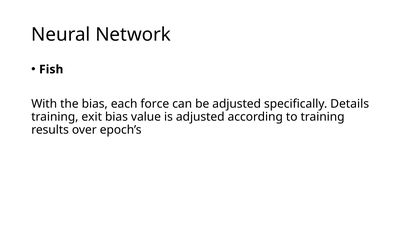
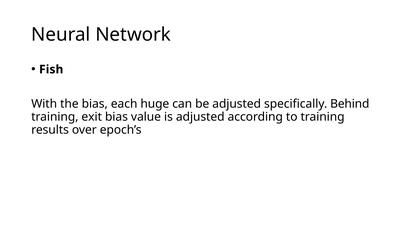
force: force -> huge
Details: Details -> Behind
